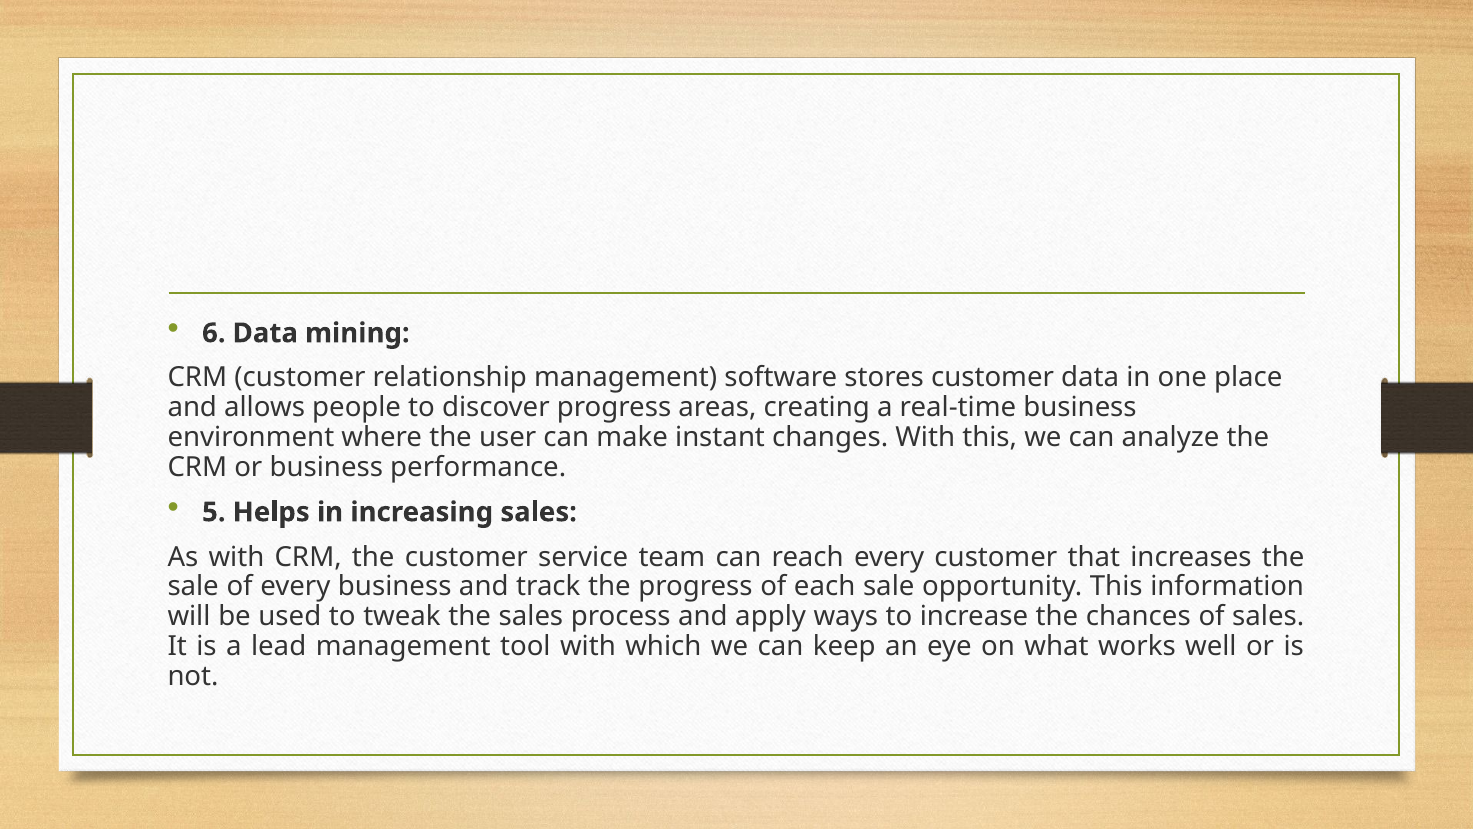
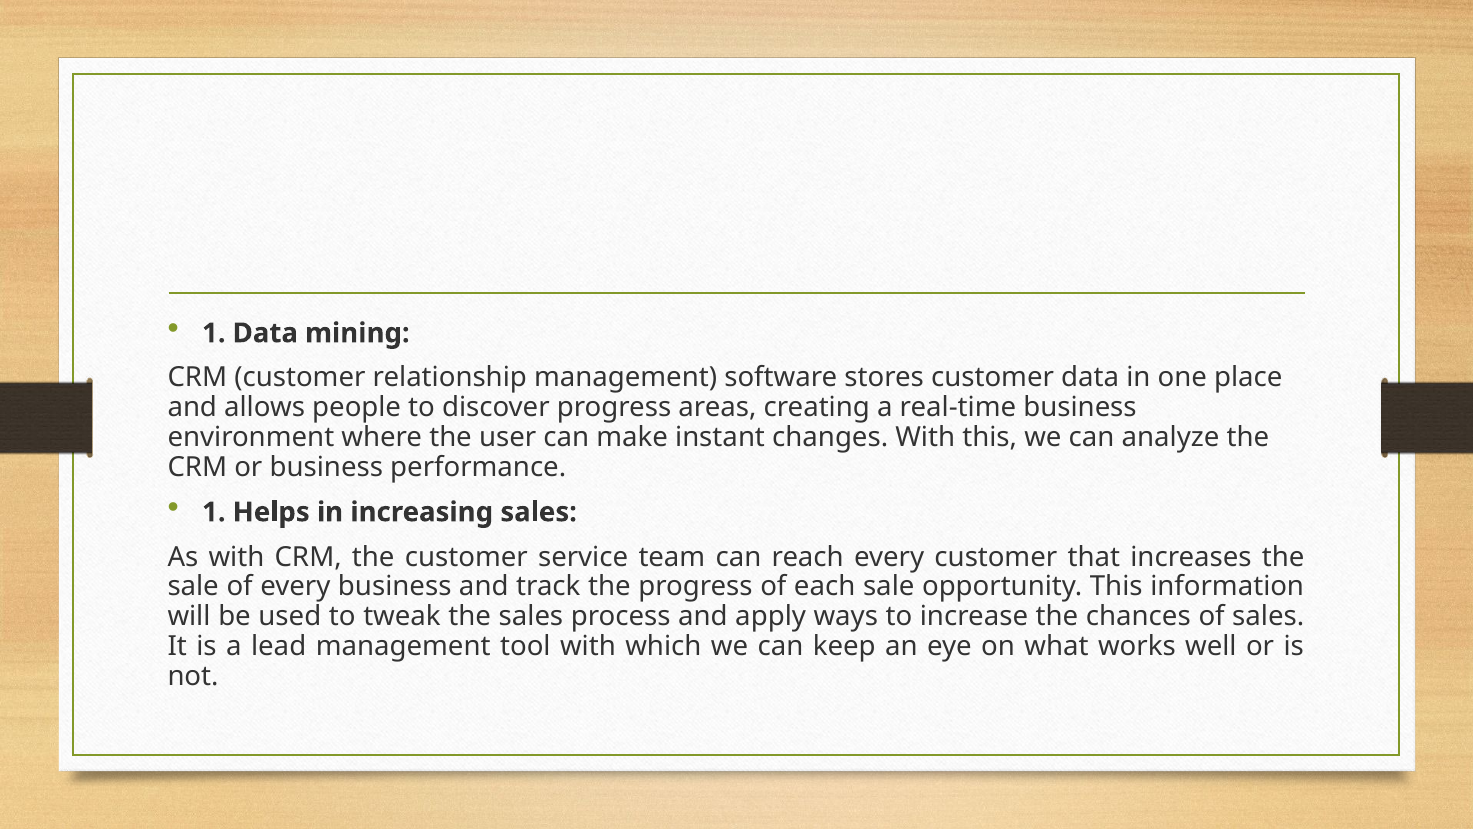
6 at (214, 333): 6 -> 1
5 at (214, 512): 5 -> 1
